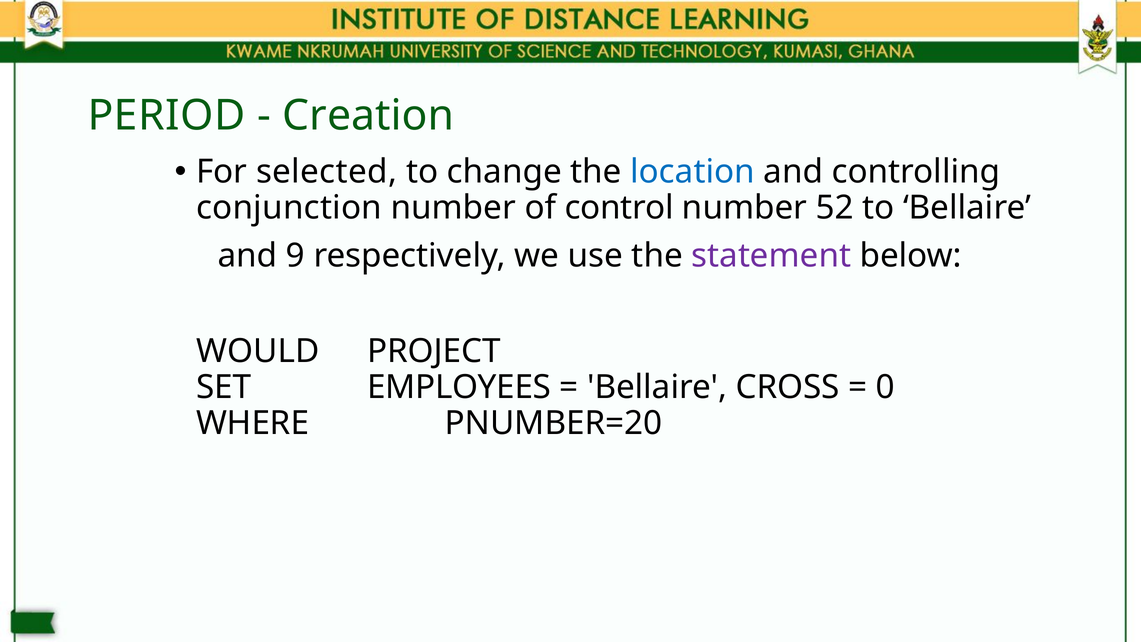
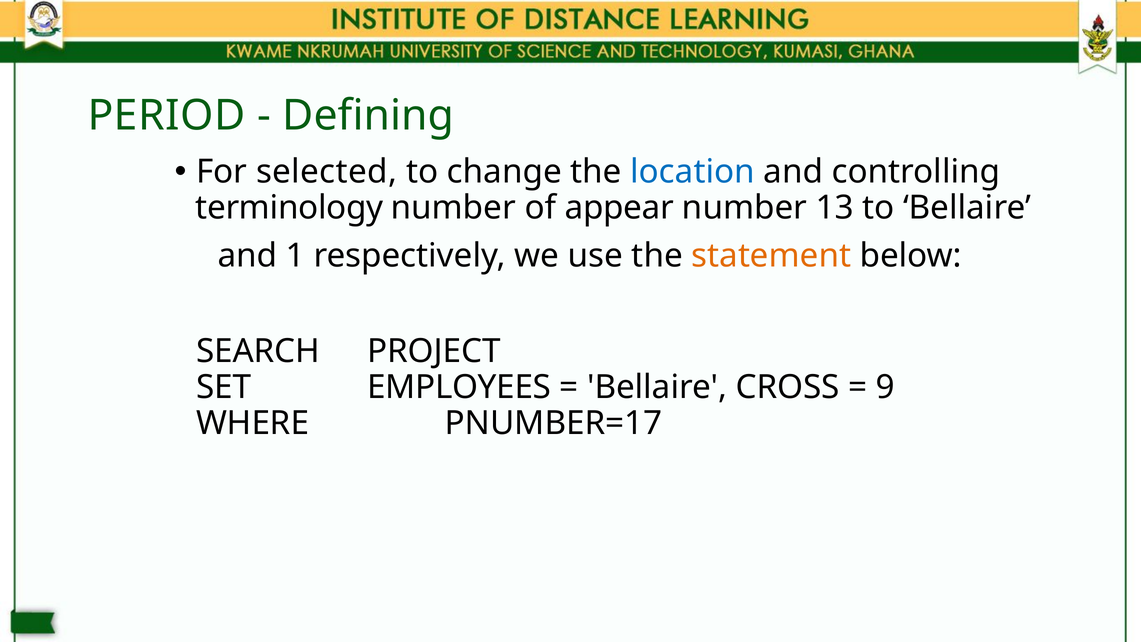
Creation: Creation -> Defining
conjunction: conjunction -> terminology
control: control -> appear
52: 52 -> 13
9: 9 -> 1
statement colour: purple -> orange
WOULD: WOULD -> SEARCH
0: 0 -> 9
PNUMBER=20: PNUMBER=20 -> PNUMBER=17
